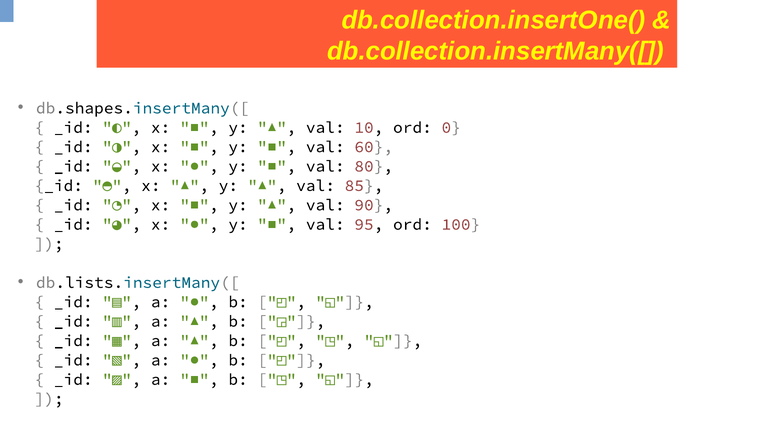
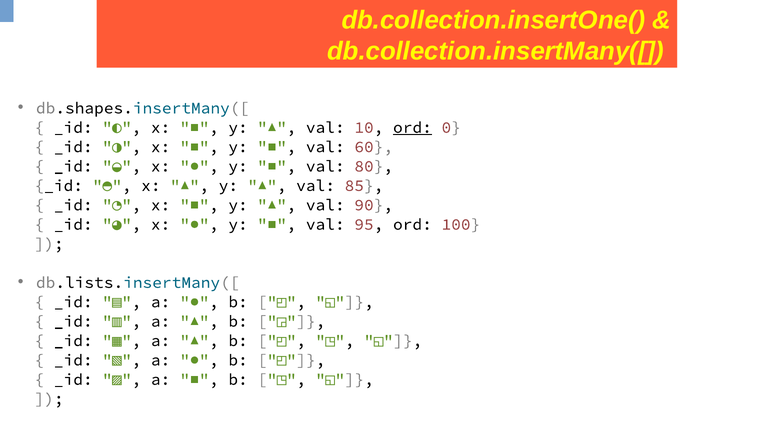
ord at (412, 127) underline: none -> present
